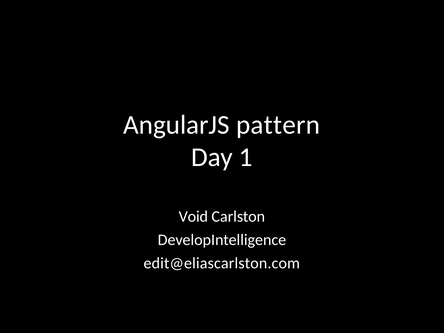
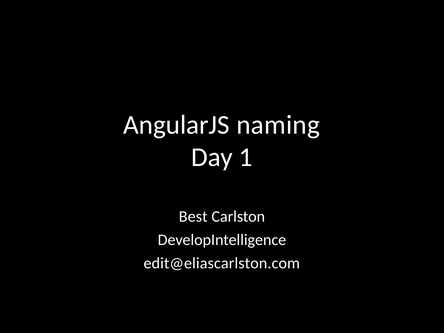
pattern: pattern -> naming
Void: Void -> Best
